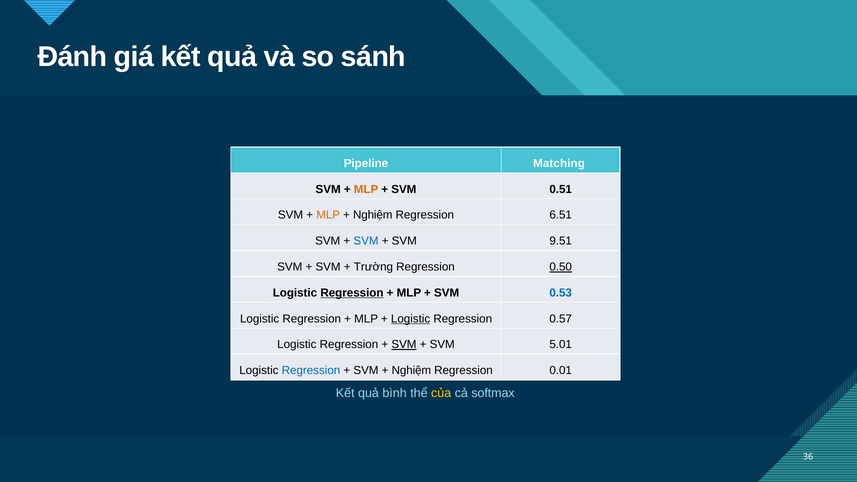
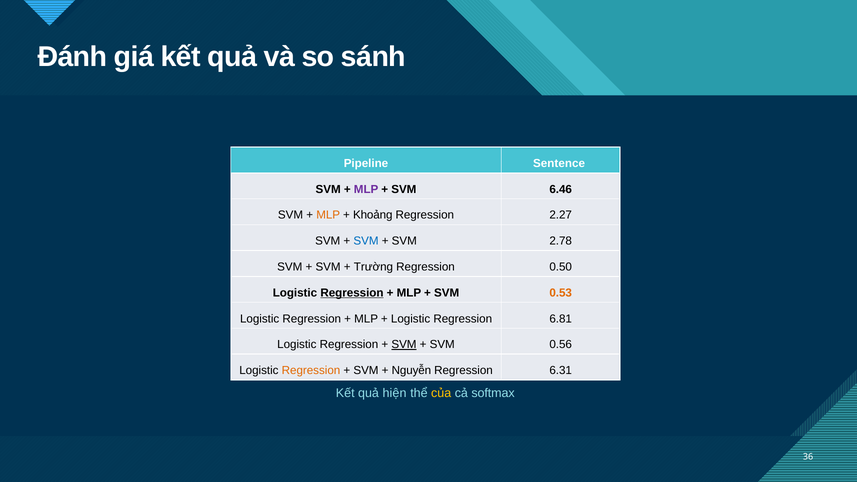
Matching: Matching -> Sentence
MLP at (366, 189) colour: orange -> purple
0.51: 0.51 -> 6.46
Nghiệm at (373, 215): Nghiệm -> Khoảng
6.51: 6.51 -> 2.27
9.51: 9.51 -> 2.78
0.50 underline: present -> none
0.53 colour: blue -> orange
Logistic at (411, 319) underline: present -> none
0.57: 0.57 -> 6.81
5.01: 5.01 -> 0.56
Regression at (311, 371) colour: blue -> orange
Nghiệm at (411, 371): Nghiệm -> Nguyễn
0.01: 0.01 -> 6.31
bình: bình -> hiện
